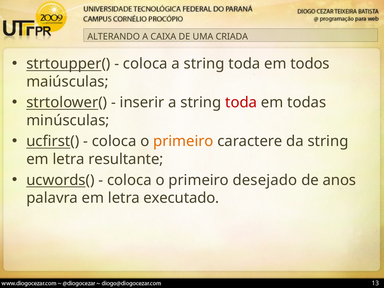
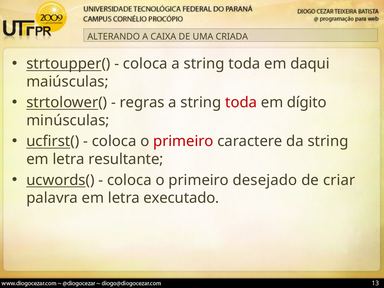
todos: todos -> daqui
inserir: inserir -> regras
todas: todas -> dígito
primeiro at (183, 141) colour: orange -> red
anos: anos -> criar
